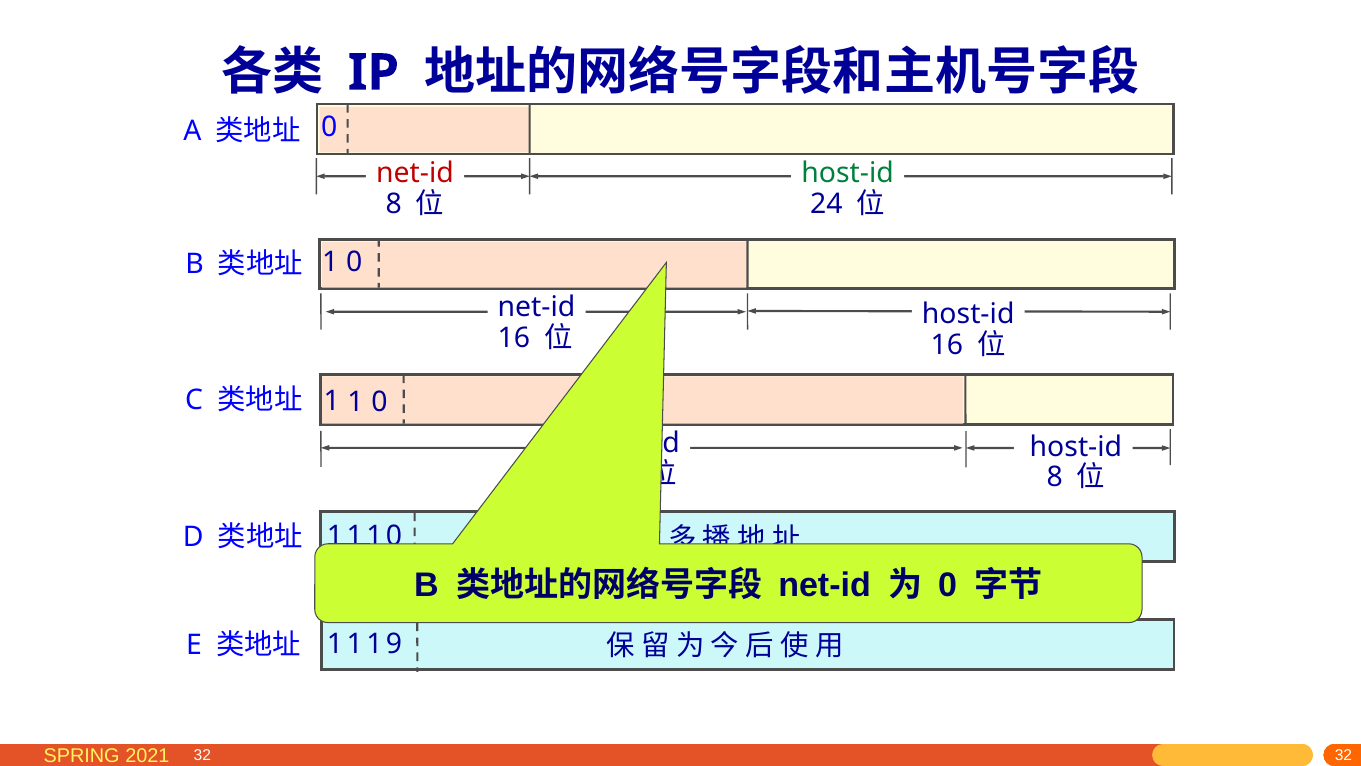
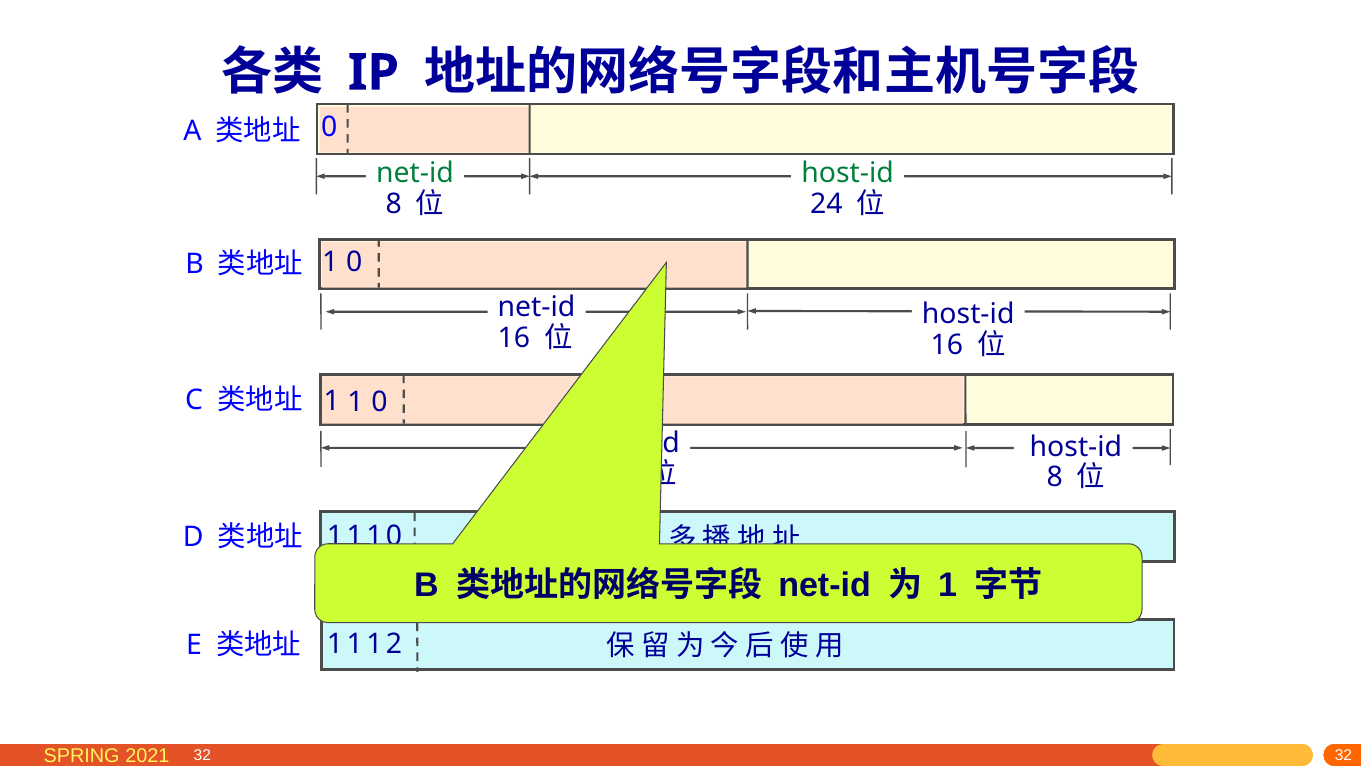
net-id at (415, 173) colour: red -> green
0 at (948, 585): 0 -> 1
9: 9 -> 2
